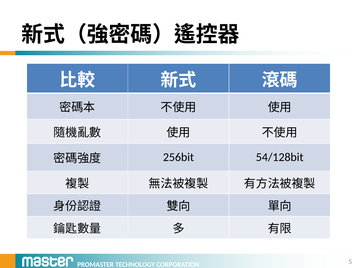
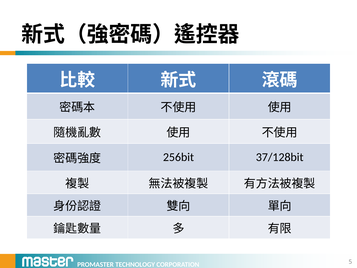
54/128bit: 54/128bit -> 37/128bit
